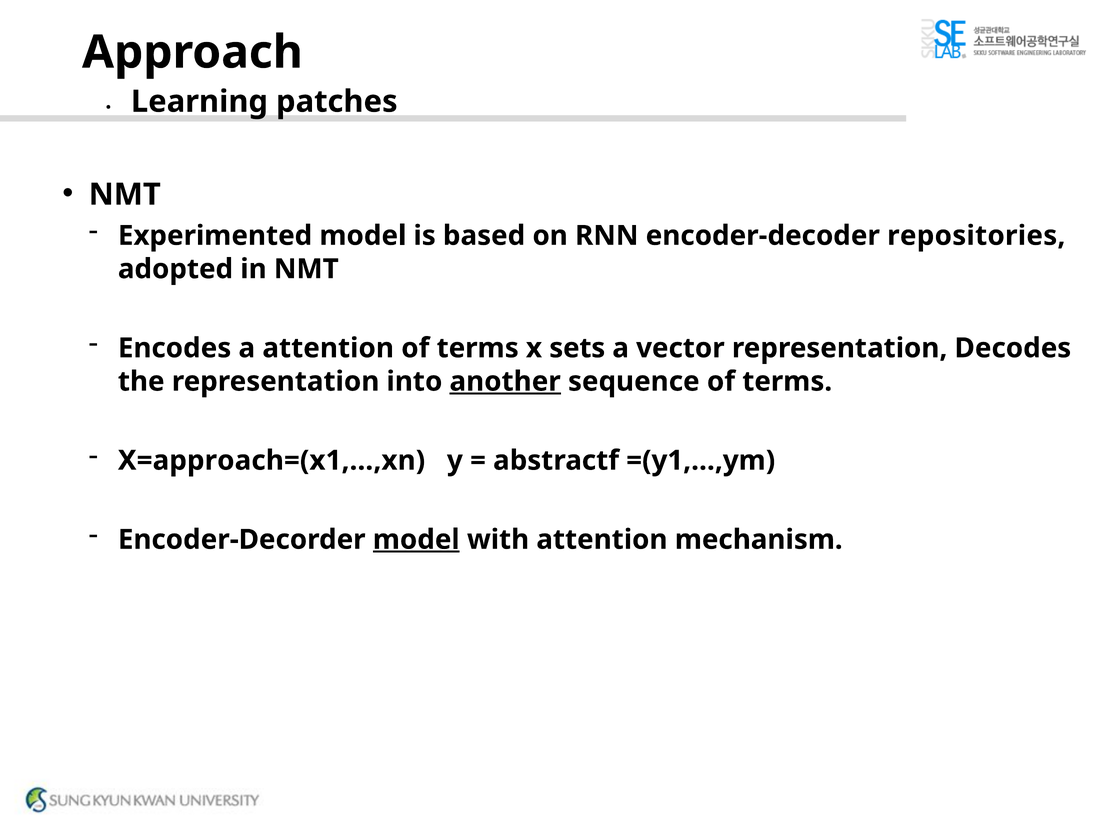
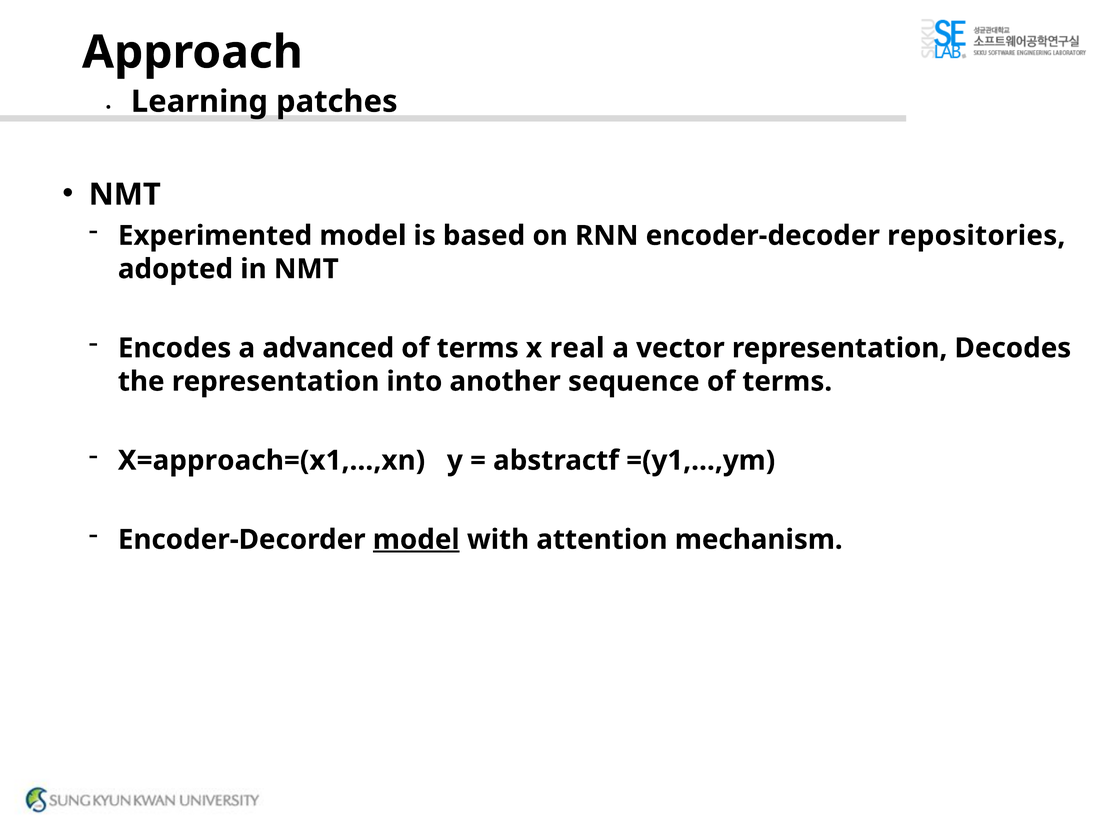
a attention: attention -> advanced
sets: sets -> real
another underline: present -> none
